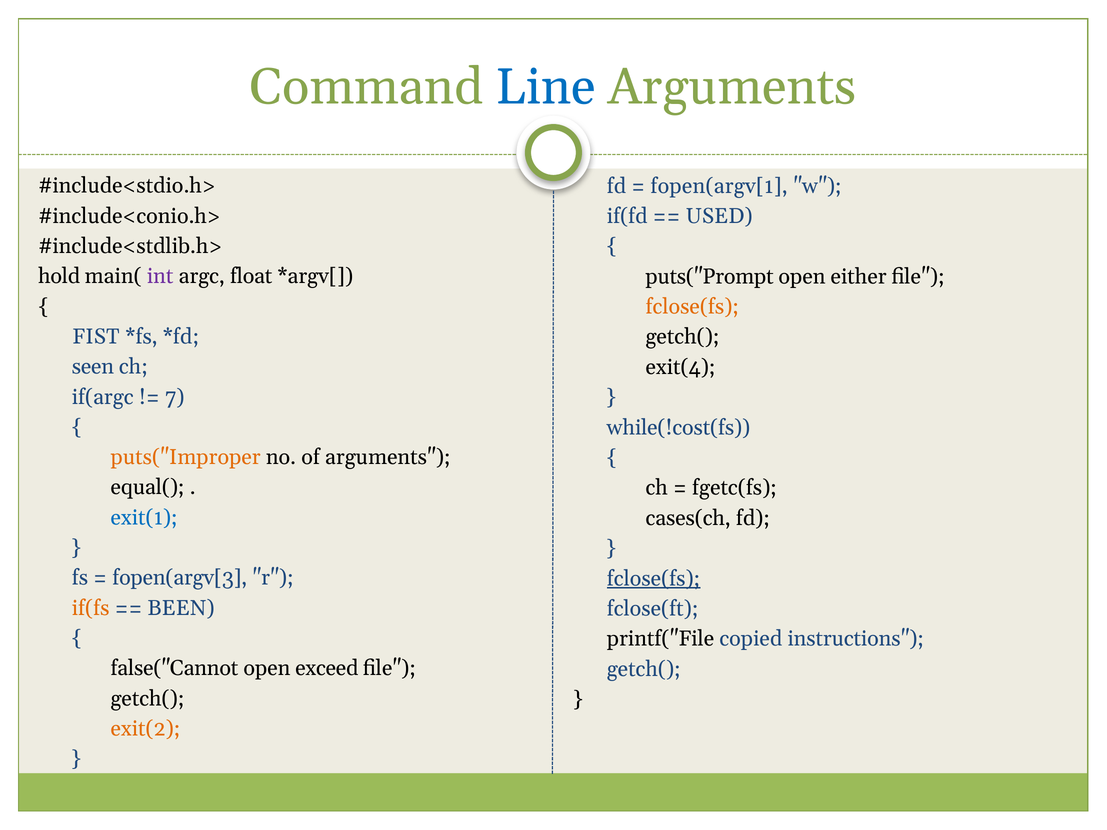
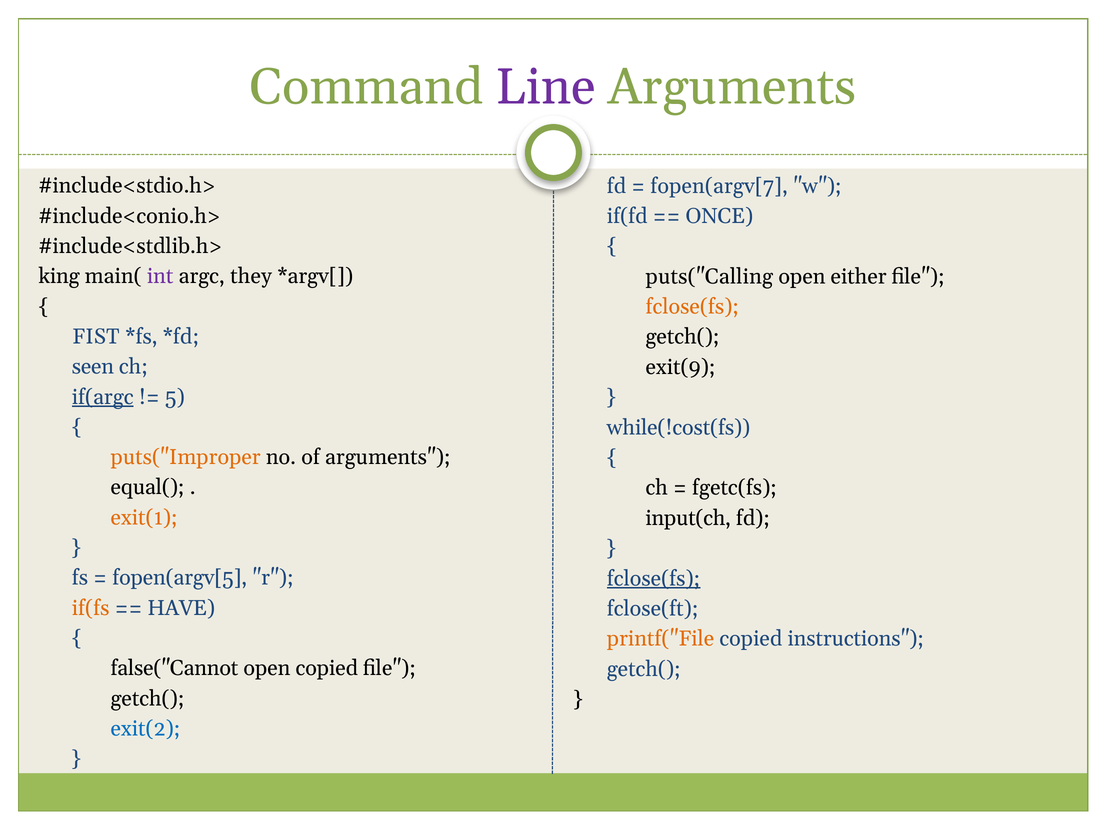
Line colour: blue -> purple
fopen(argv[1: fopen(argv[1 -> fopen(argv[7
USED: USED -> ONCE
hold: hold -> king
float: float -> they
puts("Prompt: puts("Prompt -> puts("Calling
exit(4: exit(4 -> exit(9
if(argc underline: none -> present
7: 7 -> 5
exit(1 colour: blue -> orange
cases(ch: cases(ch -> input(ch
fopen(argv[3: fopen(argv[3 -> fopen(argv[5
BEEN: BEEN -> HAVE
printf("File colour: black -> orange
open exceed: exceed -> copied
exit(2 colour: orange -> blue
